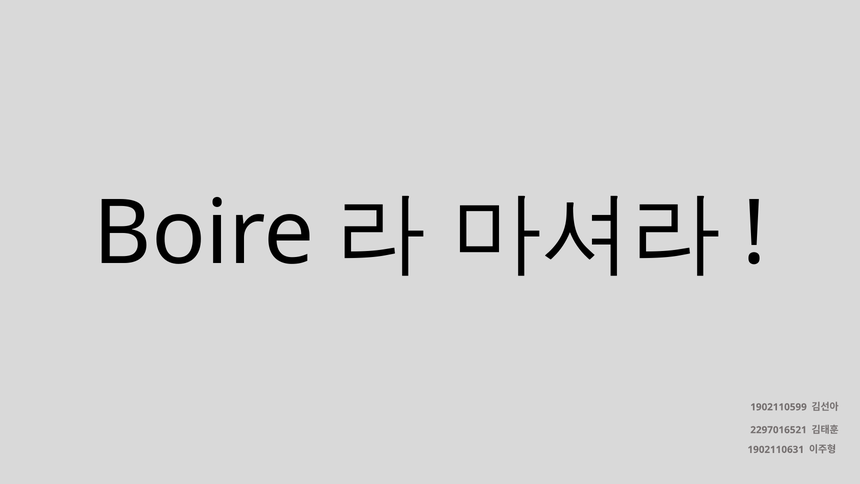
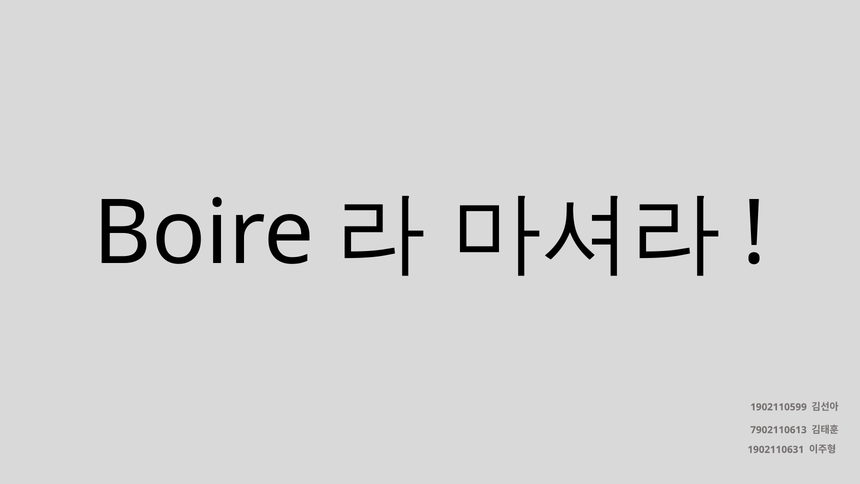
2297016521: 2297016521 -> 7902110613
